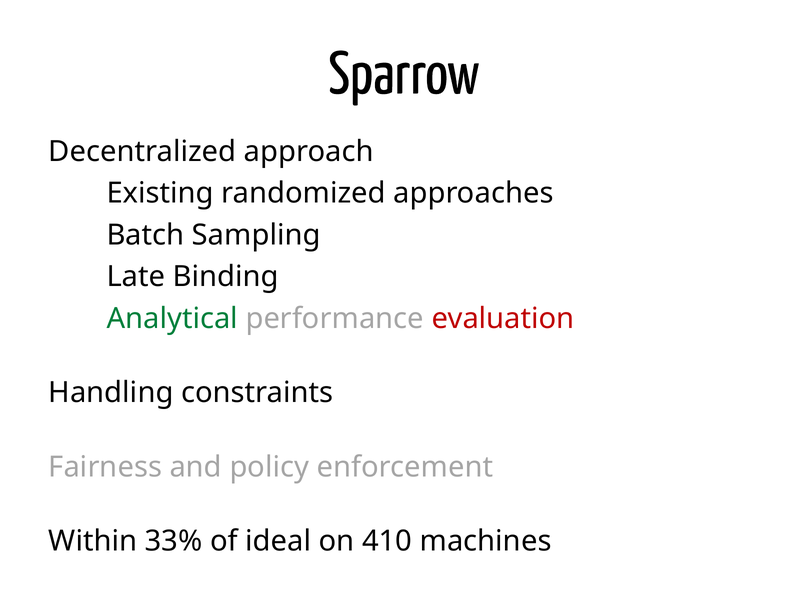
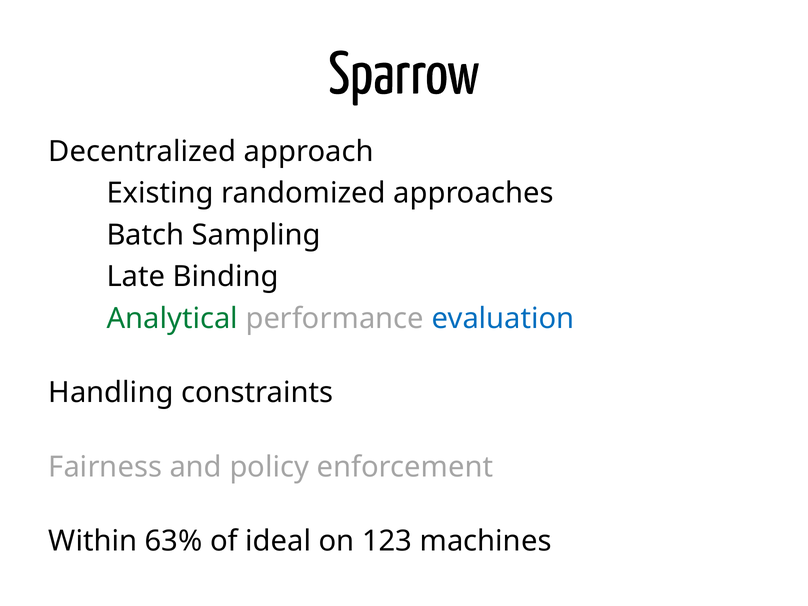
evaluation colour: red -> blue
33%: 33% -> 63%
410: 410 -> 123
